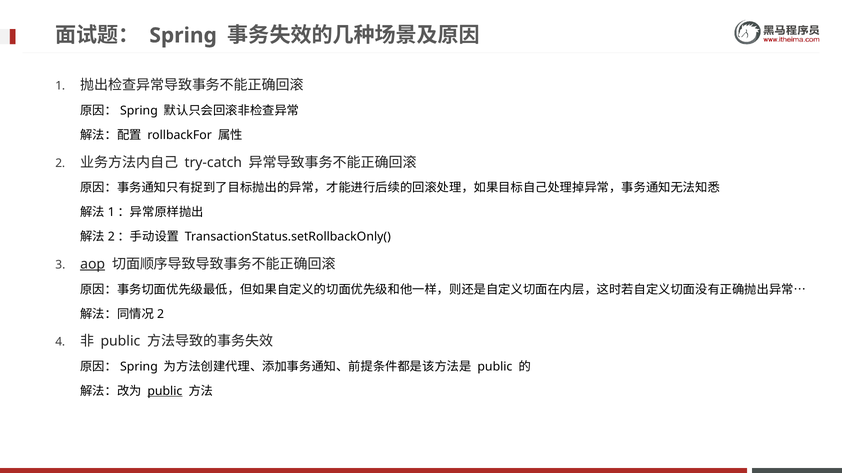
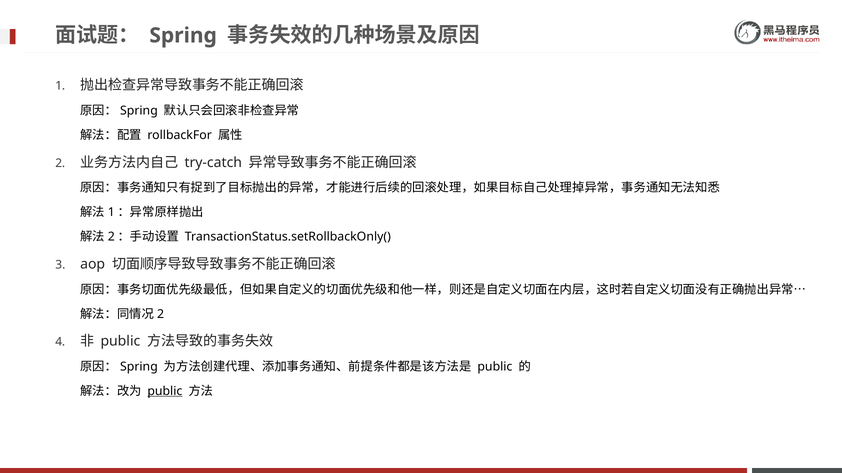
aop underline: present -> none
